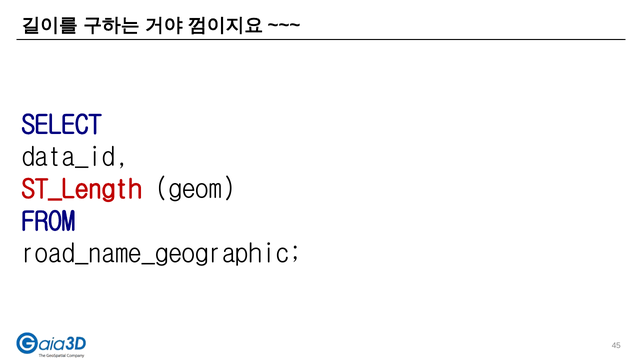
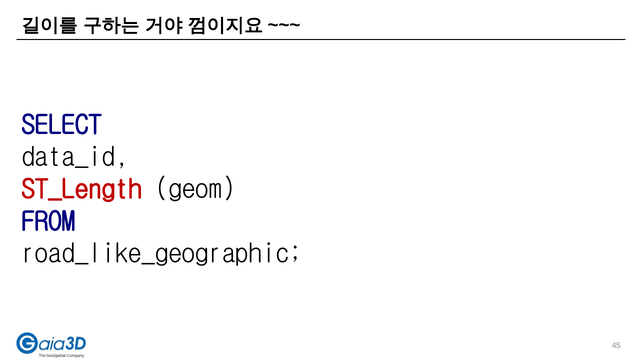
road_name_geographic: road_name_geographic -> road_like_geographic
